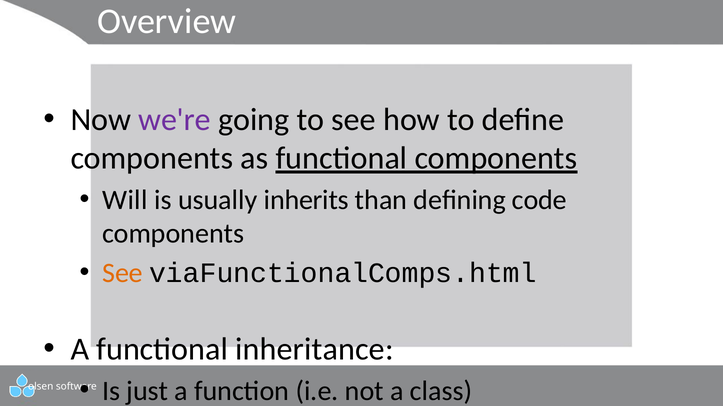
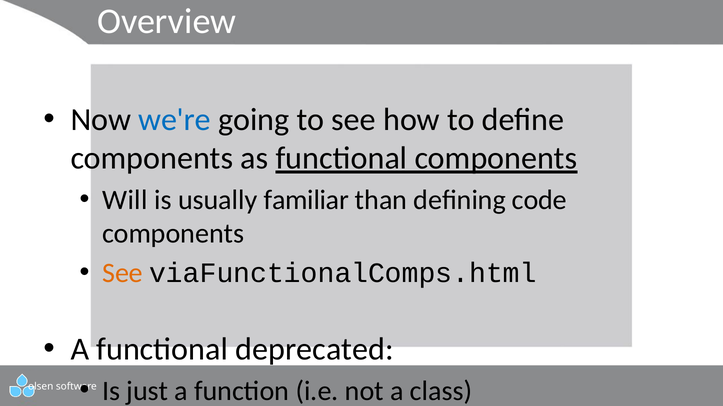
we're colour: purple -> blue
inherits: inherits -> familiar
inheritance: inheritance -> deprecated
